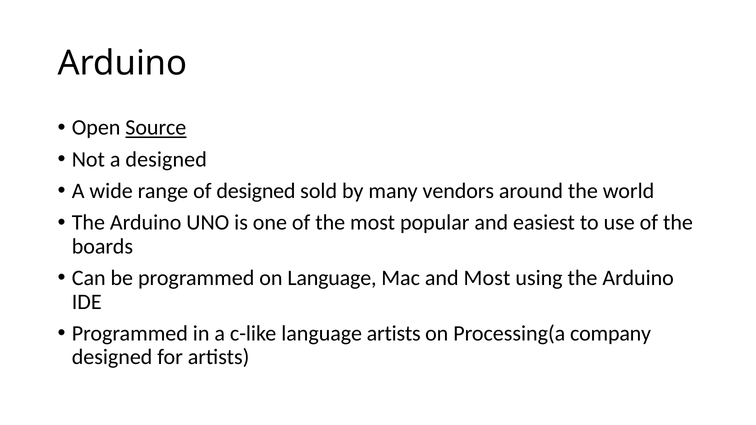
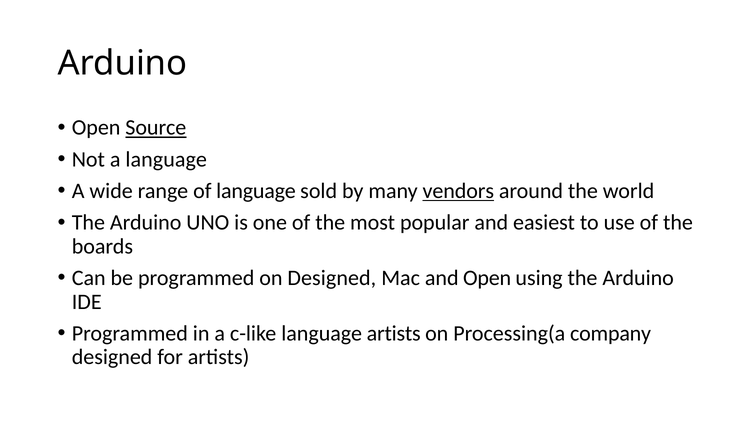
a designed: designed -> language
of designed: designed -> language
vendors underline: none -> present
on Language: Language -> Designed
and Most: Most -> Open
